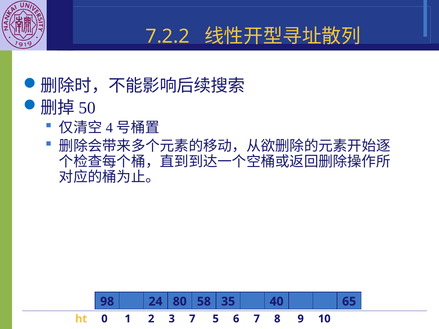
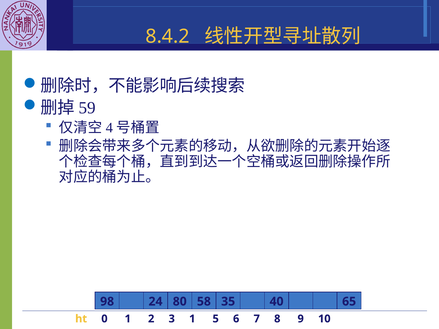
7.2.2: 7.2.2 -> 8.4.2
50: 50 -> 59
3 7: 7 -> 1
